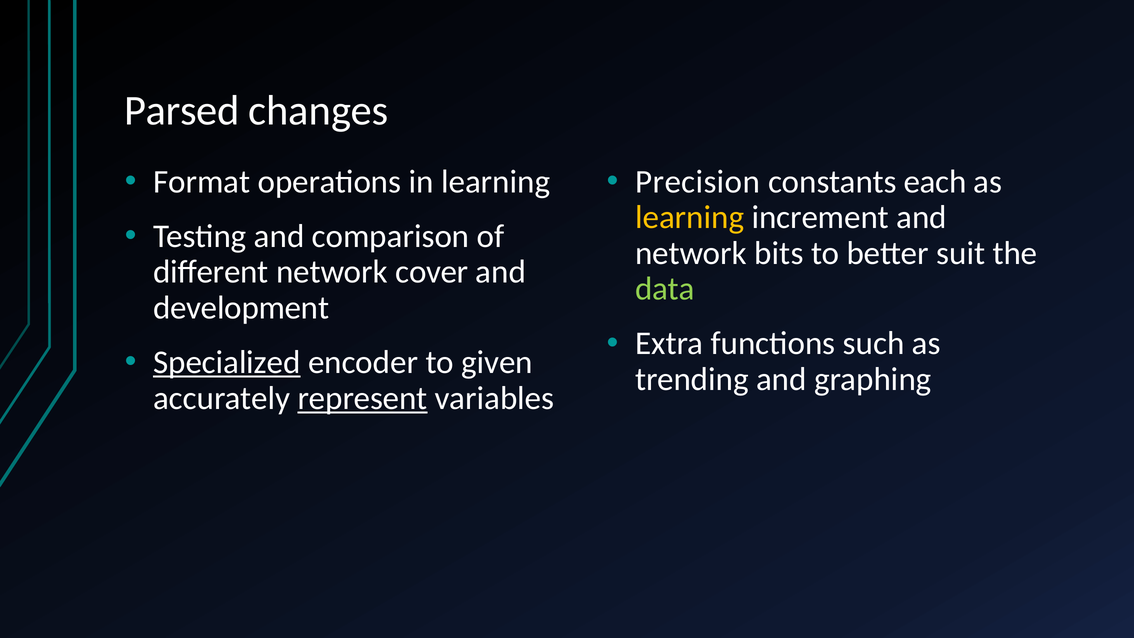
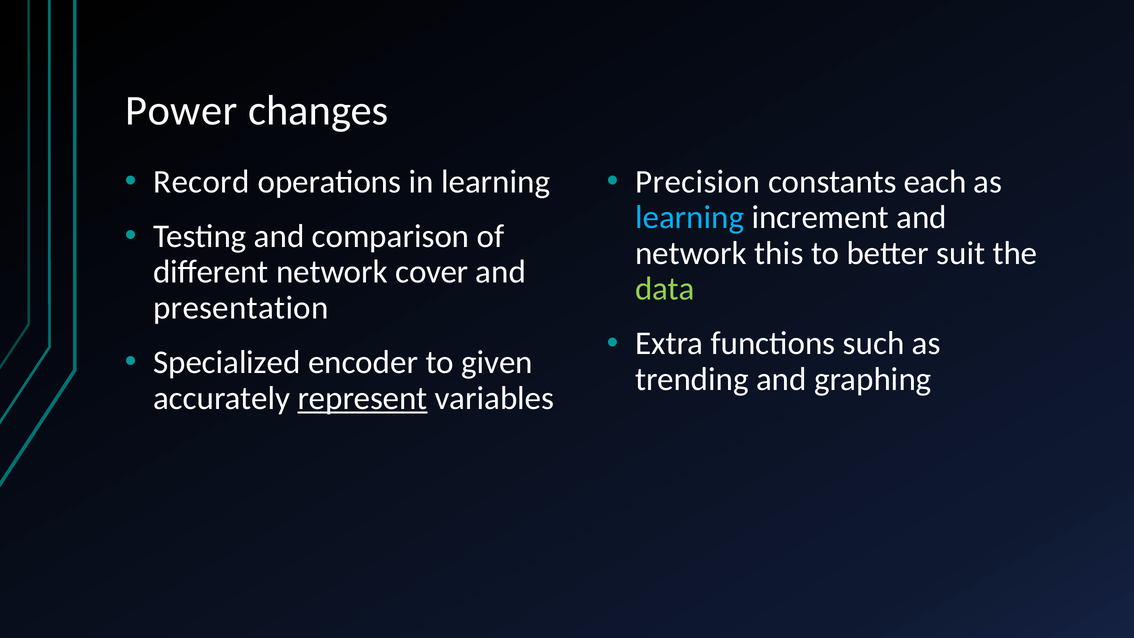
Parsed: Parsed -> Power
Format: Format -> Record
learning at (690, 217) colour: yellow -> light blue
bits: bits -> this
development: development -> presentation
Specialized underline: present -> none
